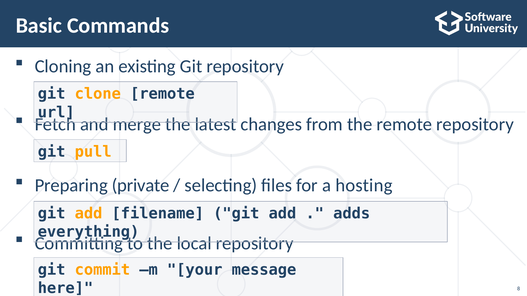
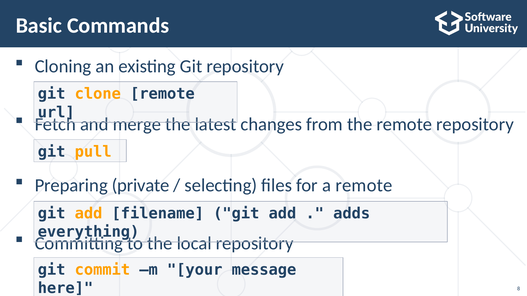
a hosting: hosting -> remote
